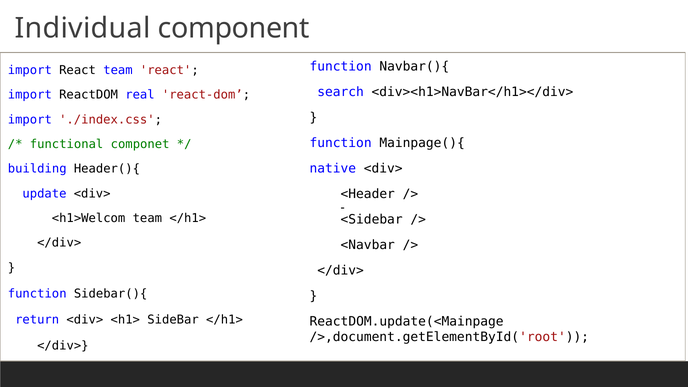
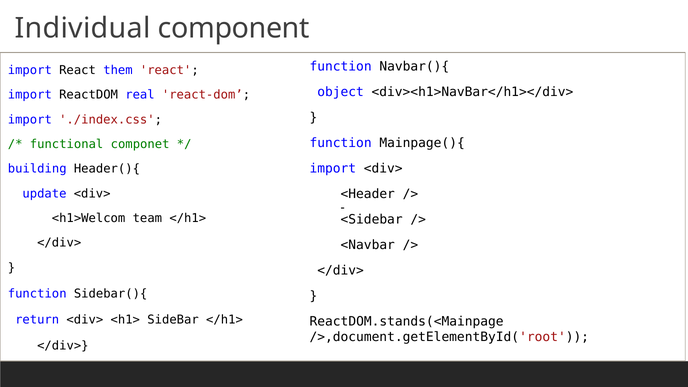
React team: team -> them
search: search -> object
native at (333, 169): native -> import
ReactDOM.update(<Mainpage: ReactDOM.update(<Mainpage -> ReactDOM.stands(<Mainpage
